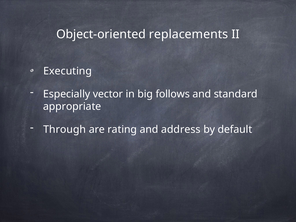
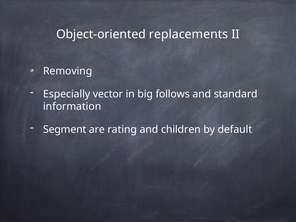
Executing: Executing -> Removing
appropriate: appropriate -> information
Through: Through -> Segment
address: address -> children
